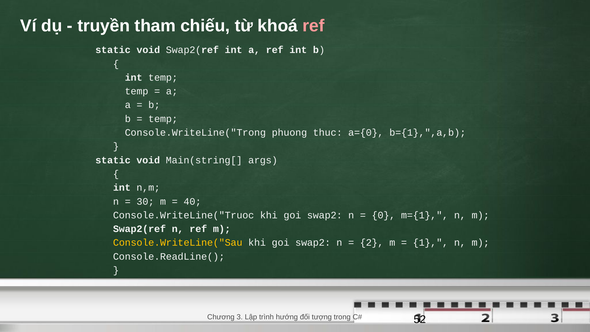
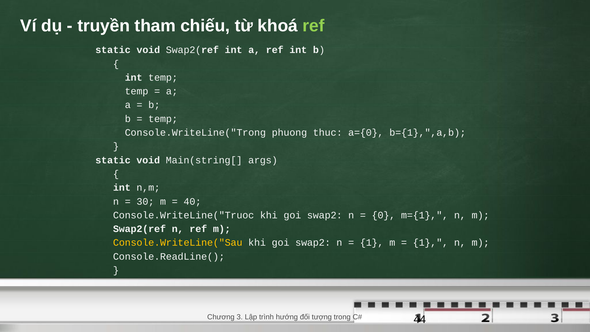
ref at (313, 26) colour: pink -> light green
2 at (372, 243): 2 -> 1
52: 52 -> 44
